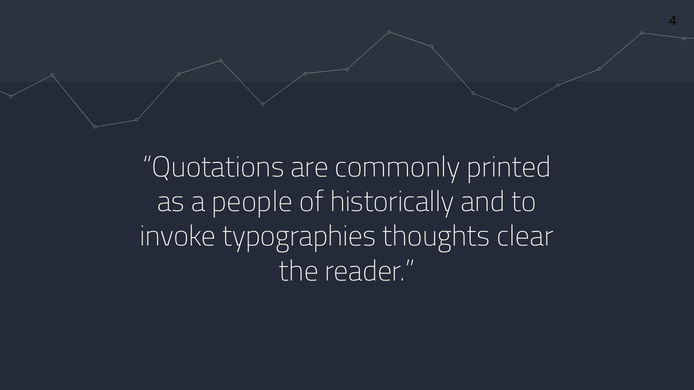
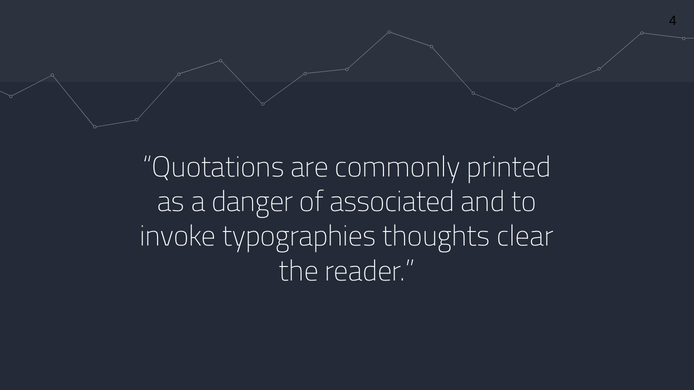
people: people -> danger
historically: historically -> associated
